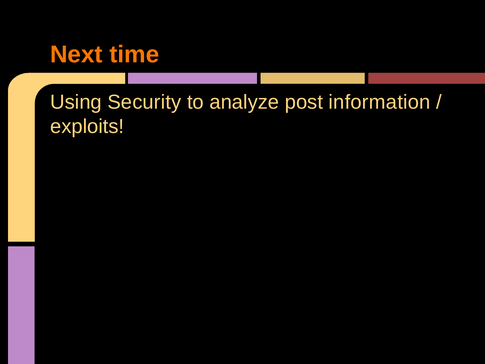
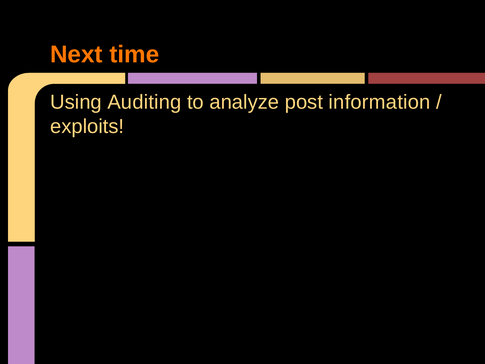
Security: Security -> Auditing
